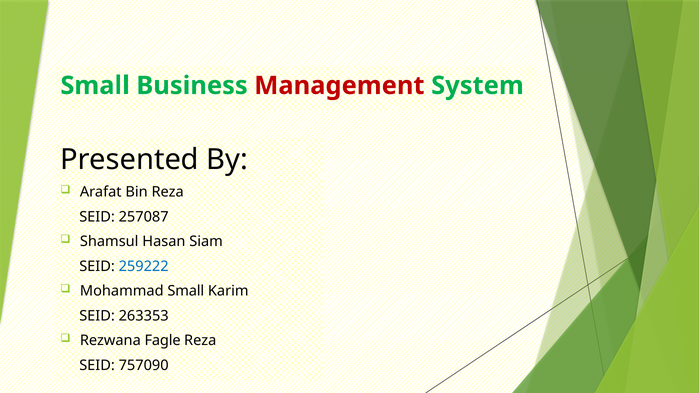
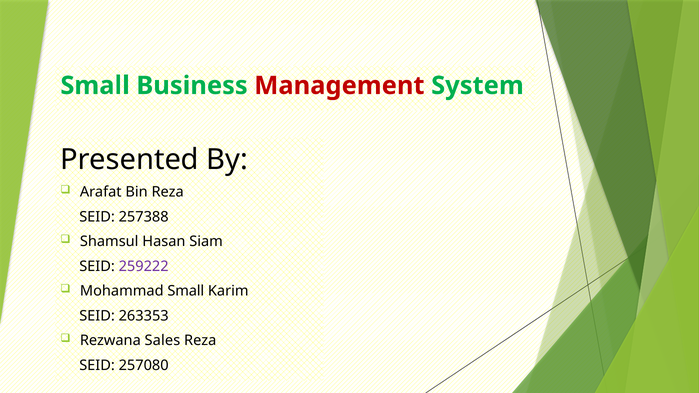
257087: 257087 -> 257388
259222 colour: blue -> purple
Fagle: Fagle -> Sales
757090: 757090 -> 257080
